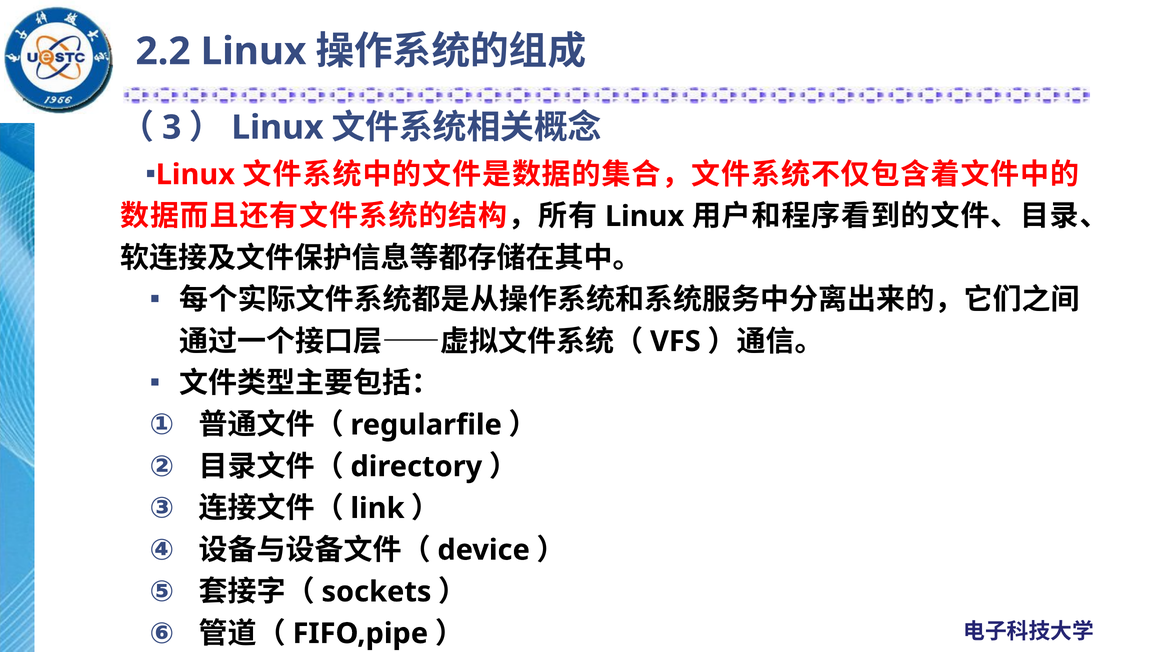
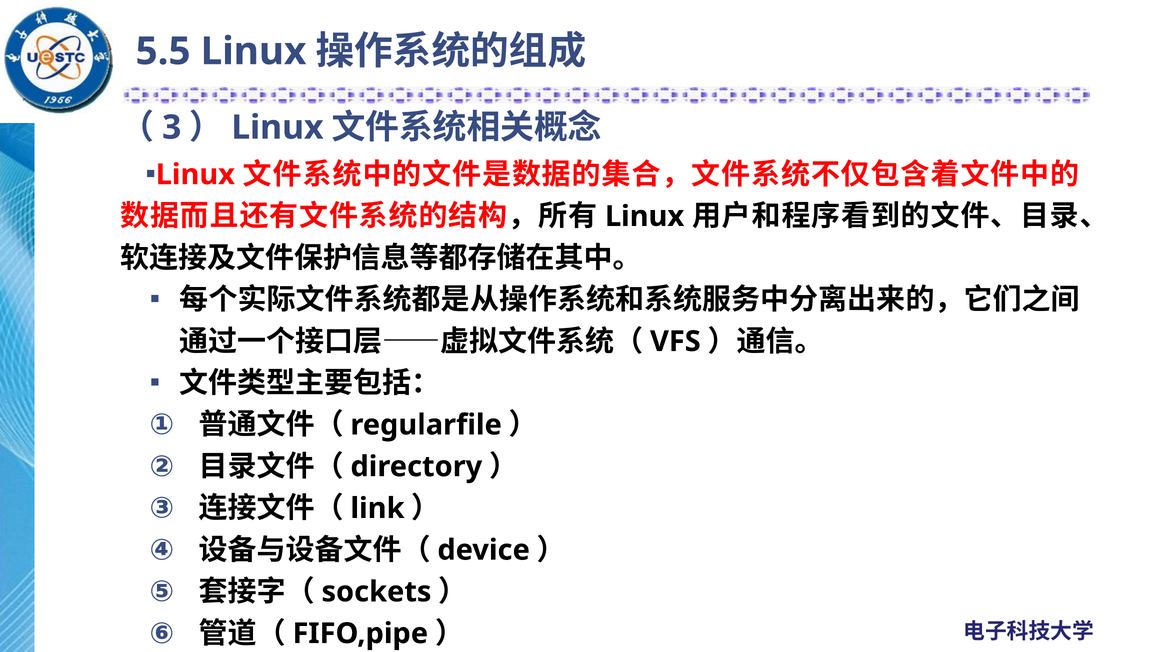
2.2: 2.2 -> 5.5
